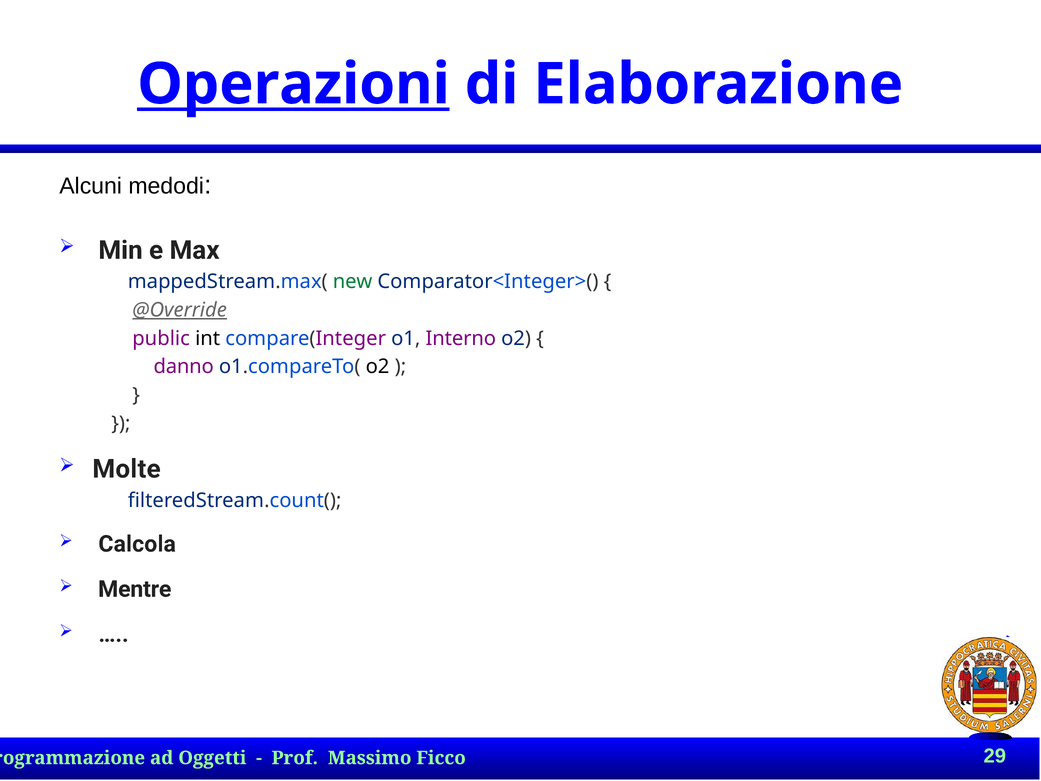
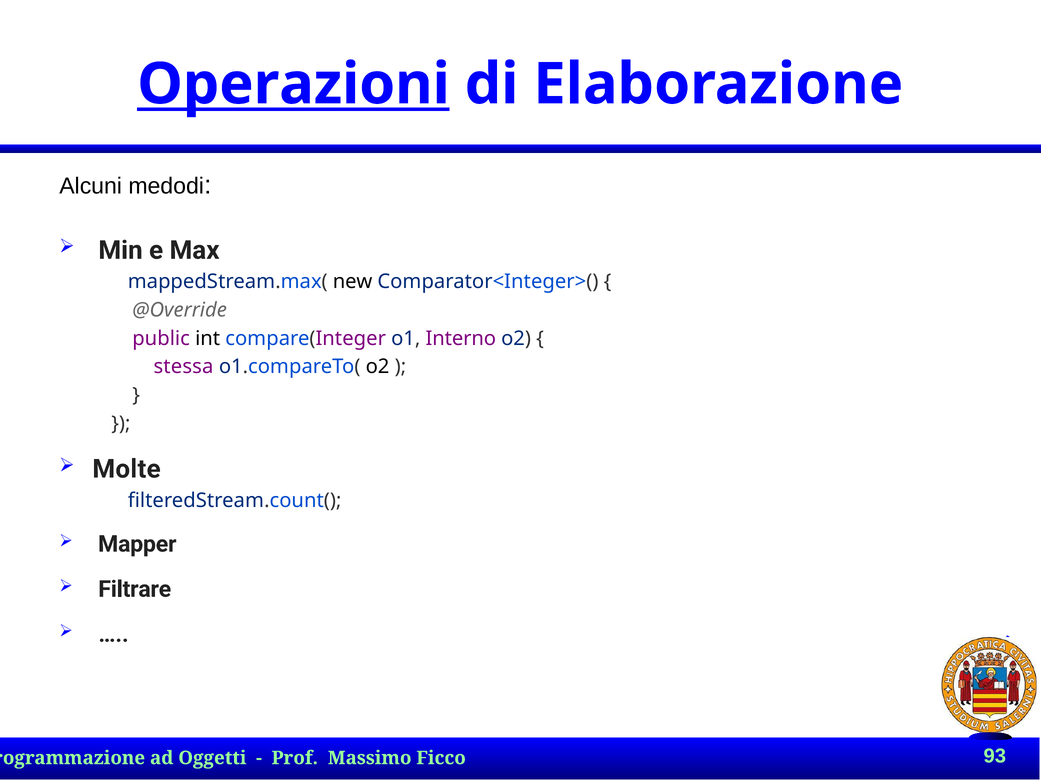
new colour: green -> black
@Override underline: present -> none
danno: danno -> stessa
Calcola: Calcola -> Mapper
Mentre: Mentre -> Filtrare
29: 29 -> 93
